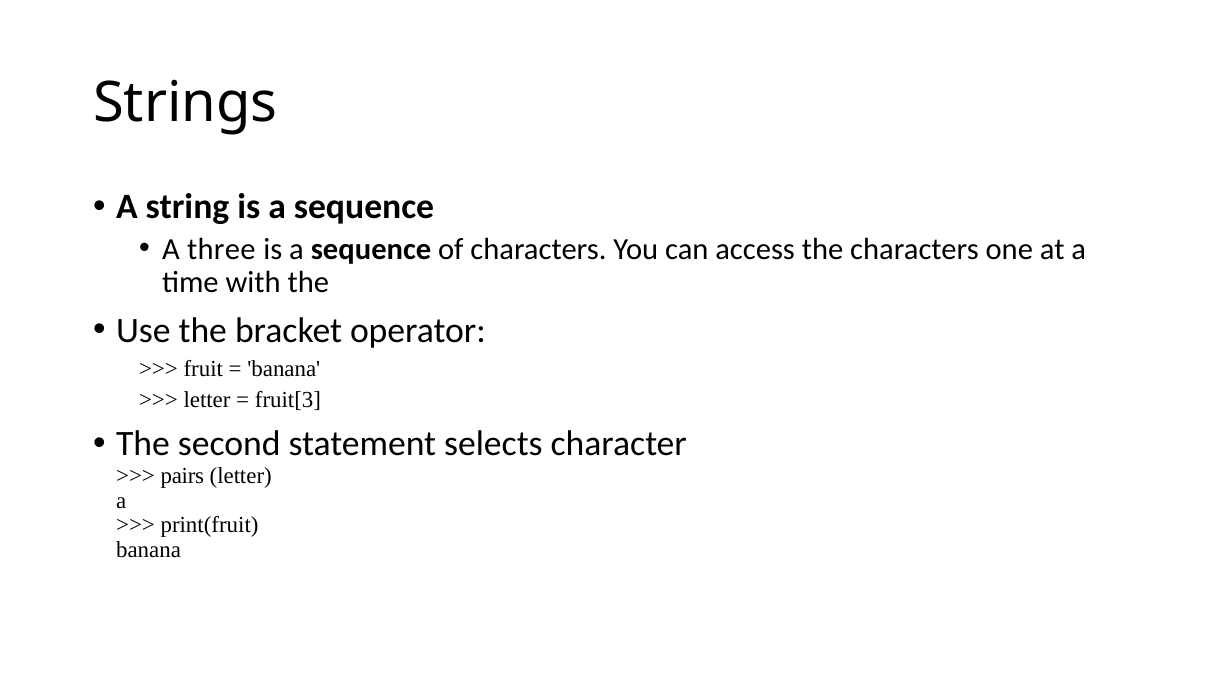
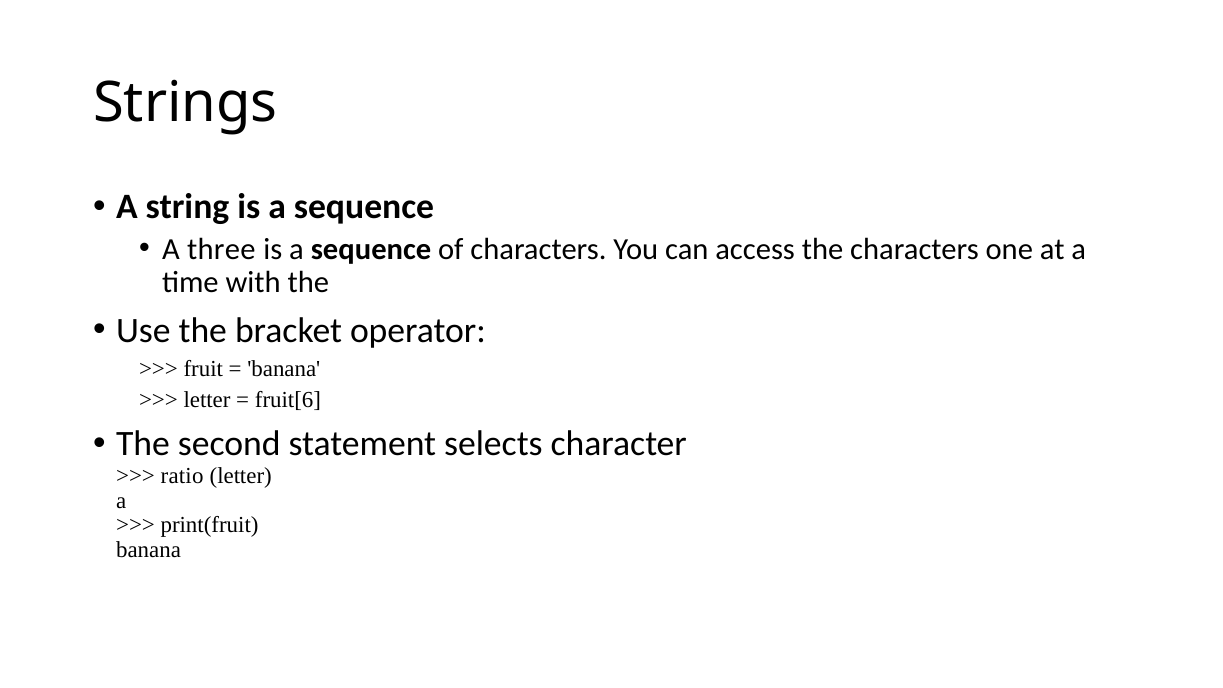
fruit[3: fruit[3 -> fruit[6
pairs: pairs -> ratio
